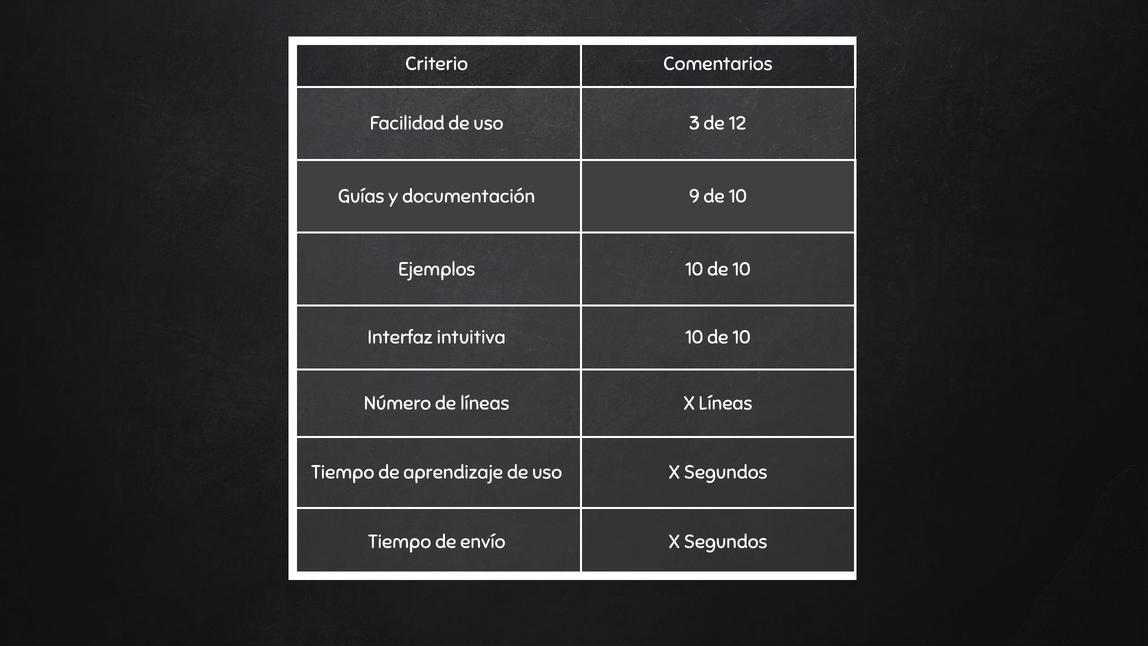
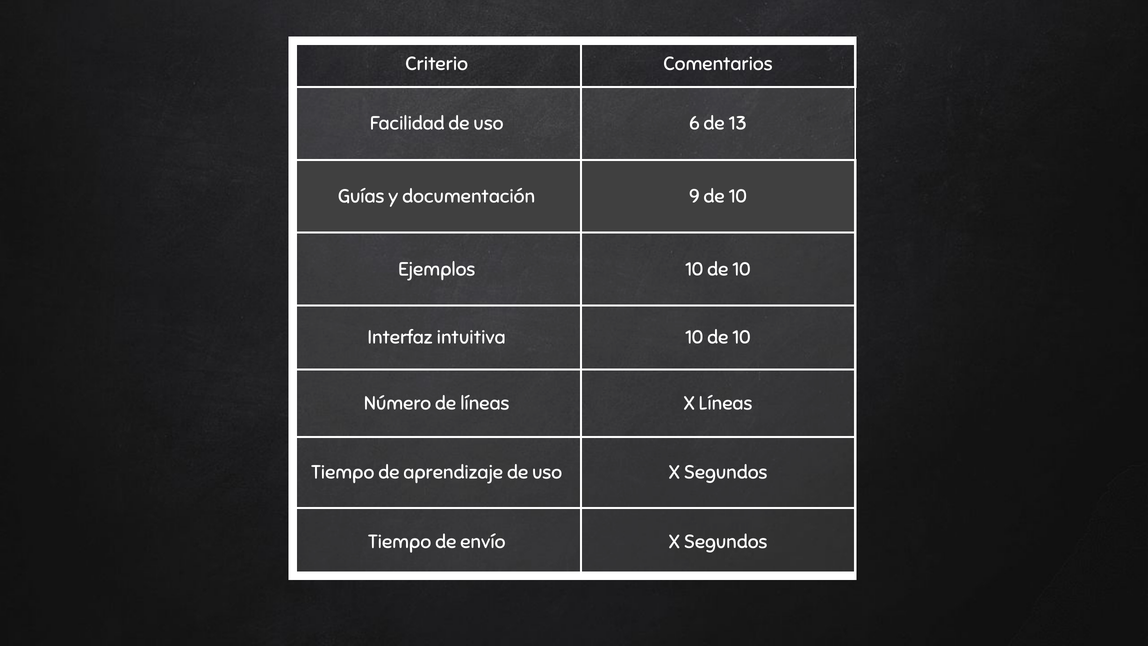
3: 3 -> 6
12: 12 -> 13
